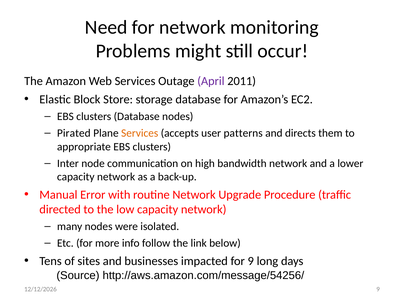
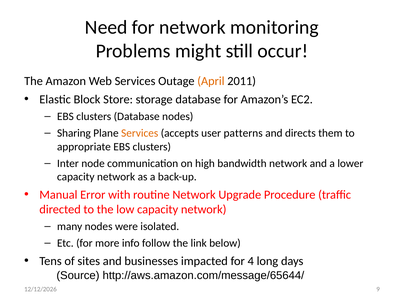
April colour: purple -> orange
Pirated: Pirated -> Sharing
for 9: 9 -> 4
http://aws.amazon.com/message/54256/: http://aws.amazon.com/message/54256/ -> http://aws.amazon.com/message/65644/
